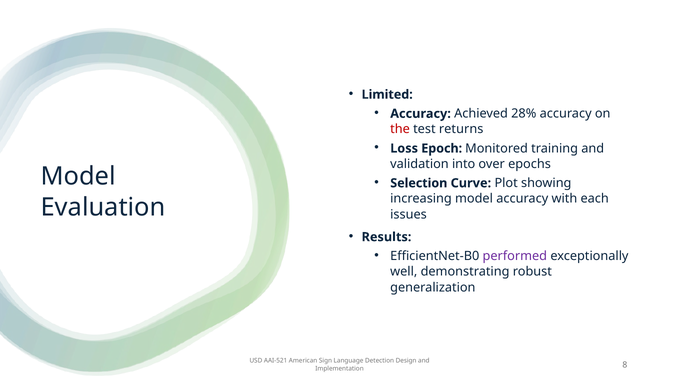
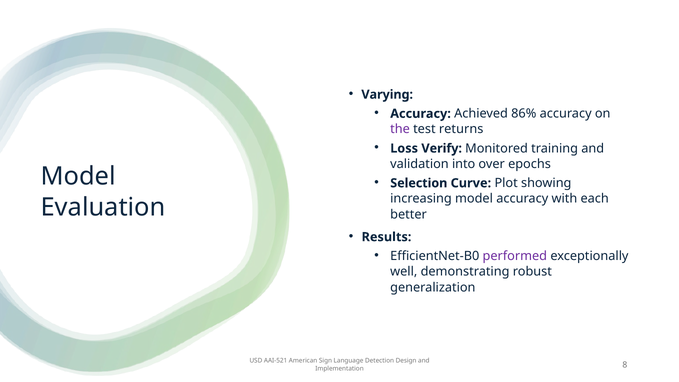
Limited: Limited -> Varying
28%: 28% -> 86%
the colour: red -> purple
Epoch: Epoch -> Verify
issues: issues -> better
